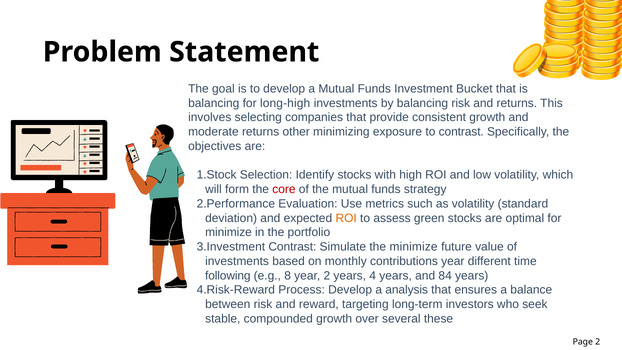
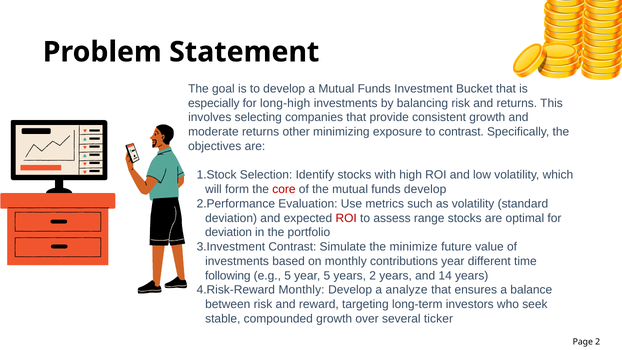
balancing at (214, 103): balancing -> especially
funds strategy: strategy -> develop
ROI at (346, 218) colour: orange -> red
green: green -> range
minimize at (229, 232): minimize -> deviation
e.g 8: 8 -> 5
year 2: 2 -> 5
years 4: 4 -> 2
84: 84 -> 14
Process at (302, 290): Process -> Monthly
analysis: analysis -> analyze
these: these -> ticker
